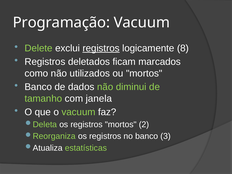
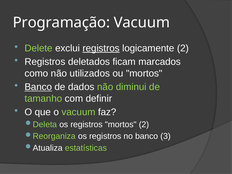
logicamente 8: 8 -> 2
Banco at (38, 87) underline: none -> present
janela: janela -> definir
